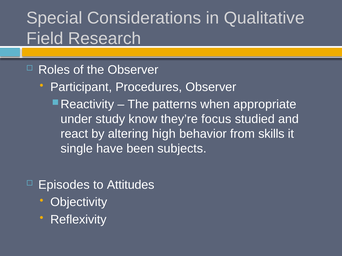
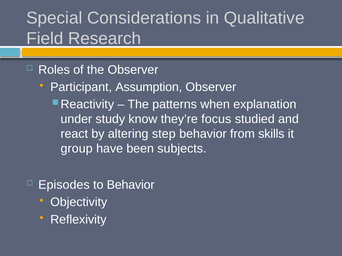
Procedures: Procedures -> Assumption
appropriate: appropriate -> explanation
high: high -> step
single: single -> group
to Attitudes: Attitudes -> Behavior
